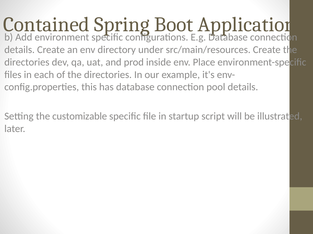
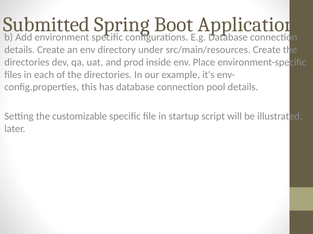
Contained: Contained -> Submitted
